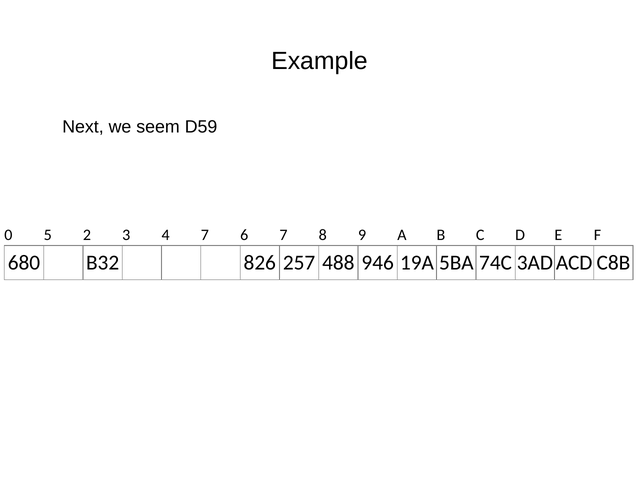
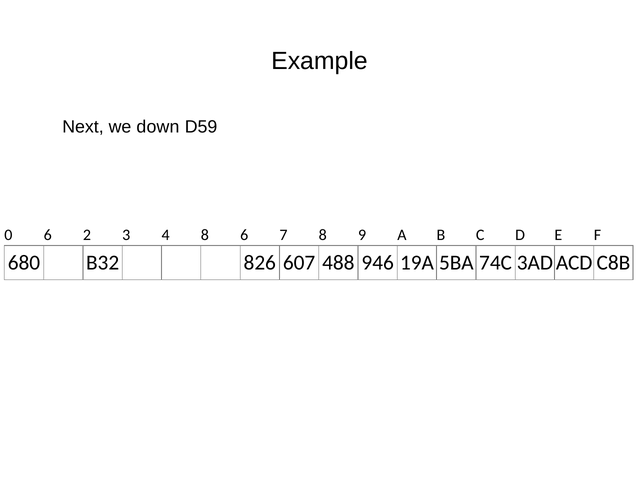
seem: seem -> down
0 5: 5 -> 6
4 7: 7 -> 8
257: 257 -> 607
